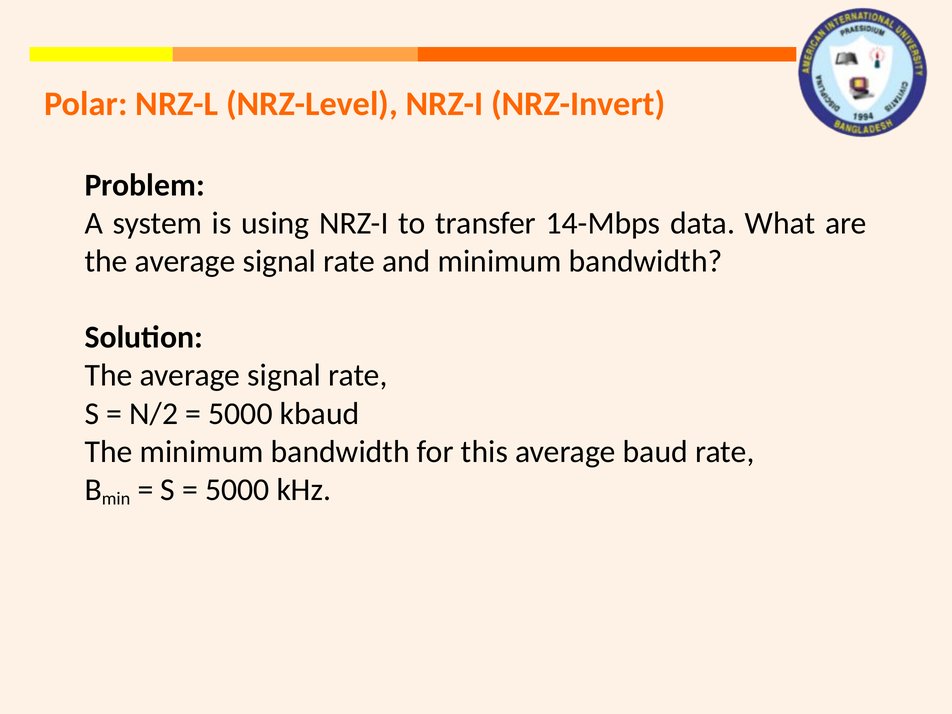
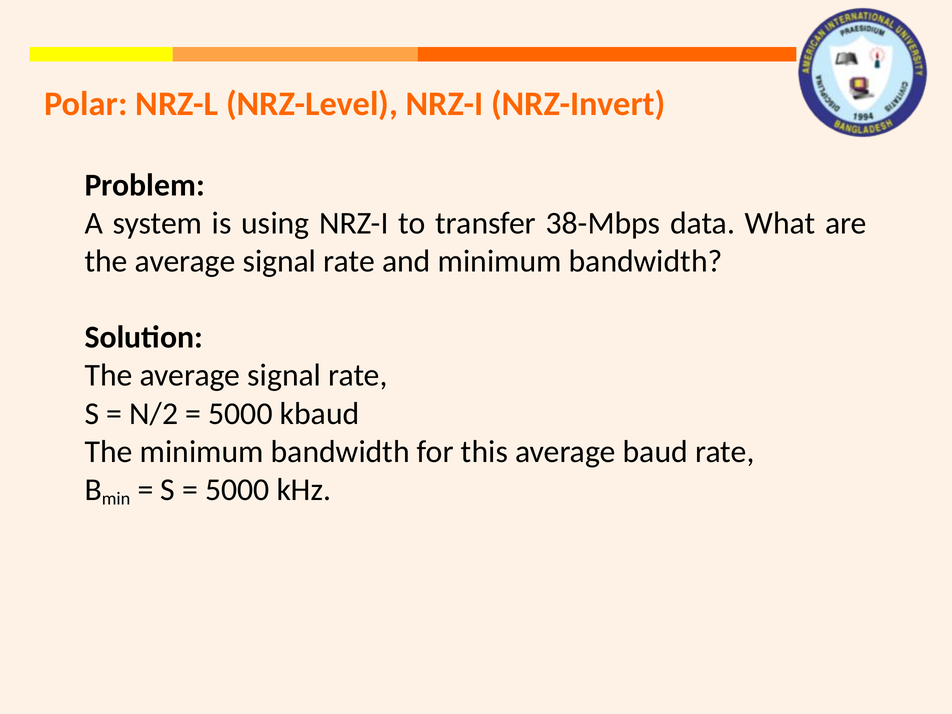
14-Mbps: 14-Mbps -> 38-Mbps
